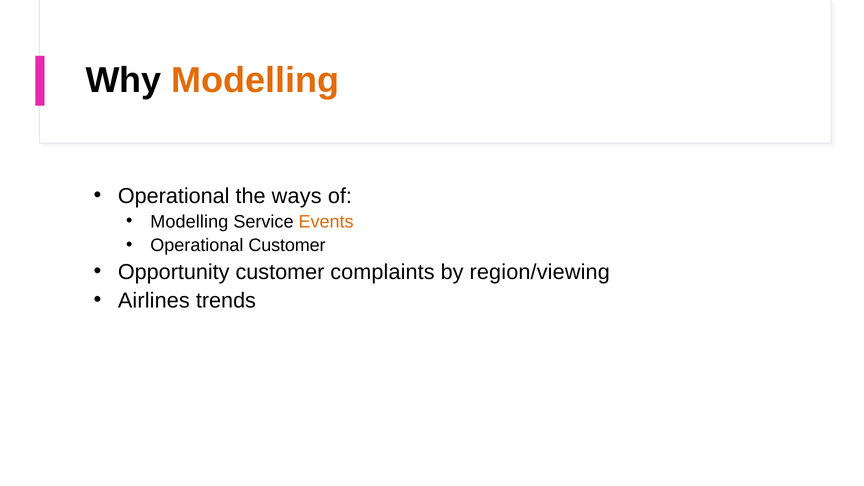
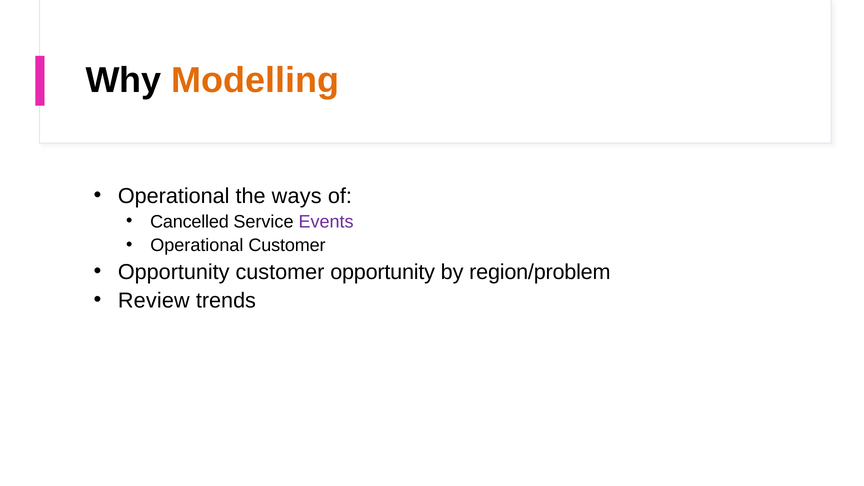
Modelling at (189, 222): Modelling -> Cancelled
Events colour: orange -> purple
customer complaints: complaints -> opportunity
region/viewing: region/viewing -> region/problem
Airlines: Airlines -> Review
